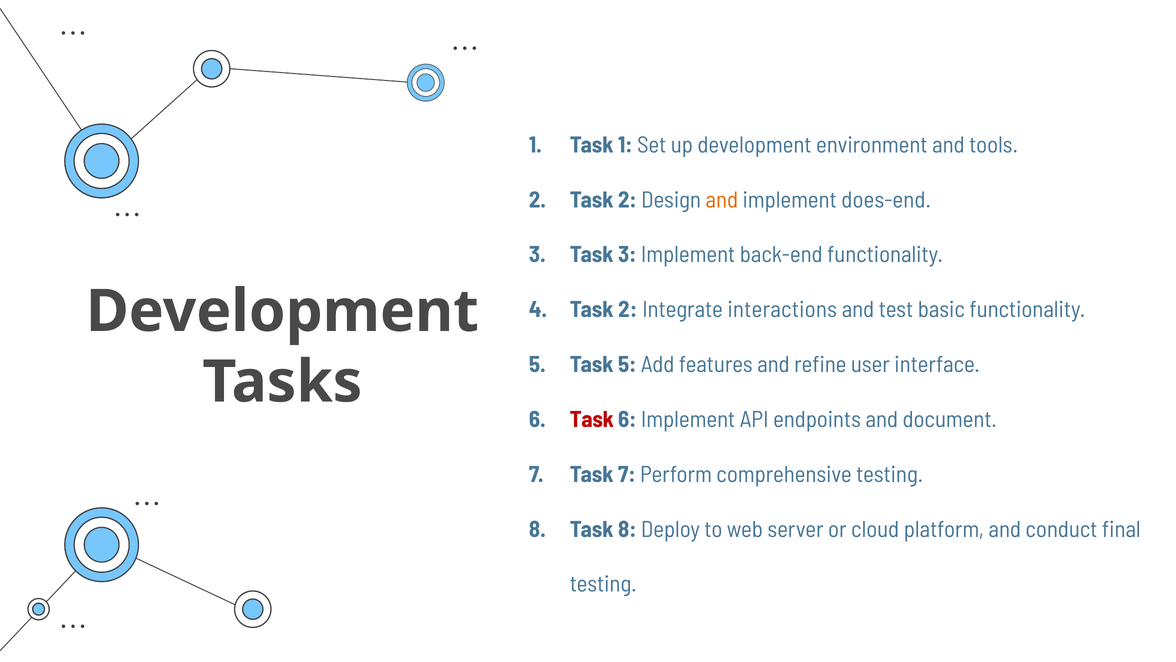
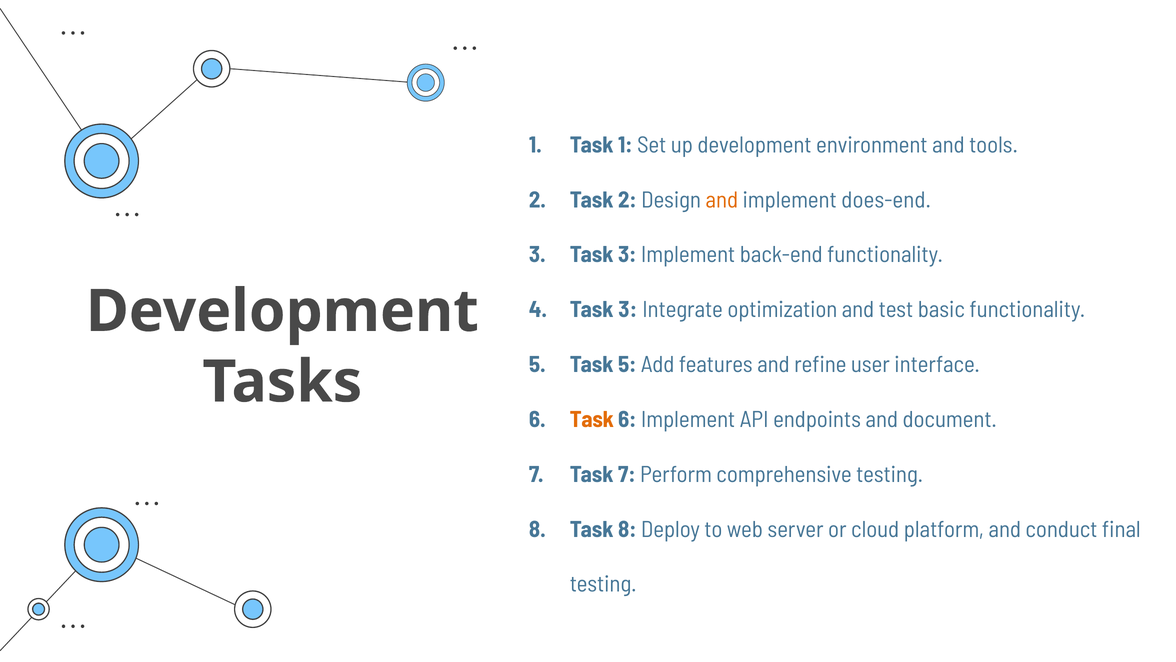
4 Task 2: 2 -> 3
interactions: interactions -> optimization
Task at (592, 419) colour: red -> orange
